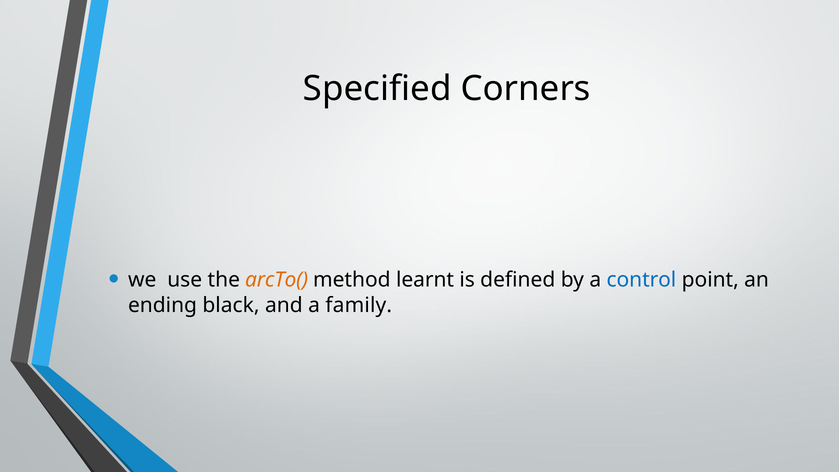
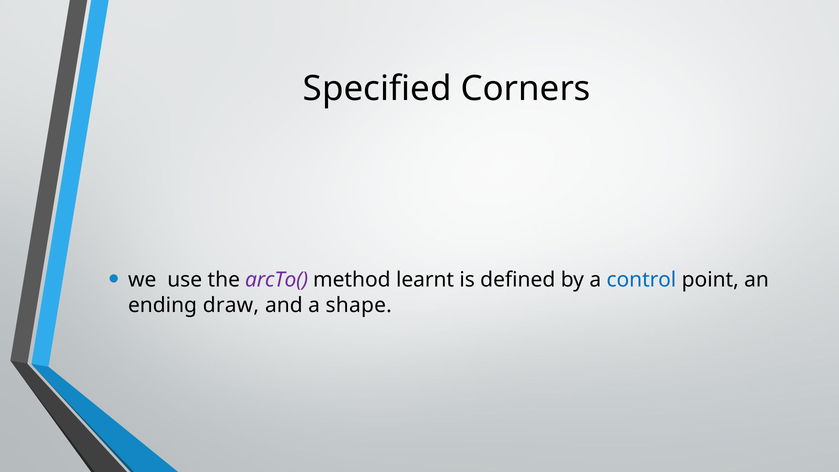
arcTo( colour: orange -> purple
black: black -> draw
family: family -> shape
